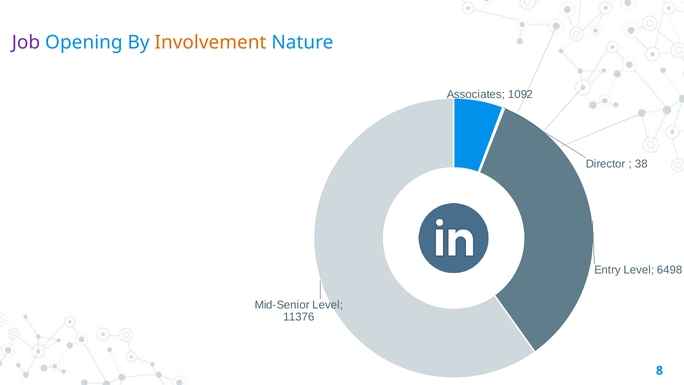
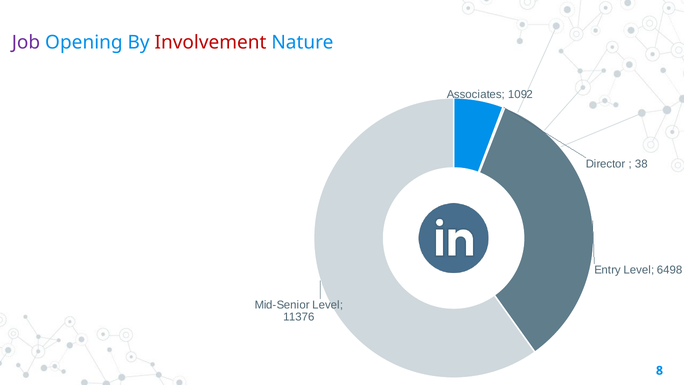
Involvement colour: orange -> red
